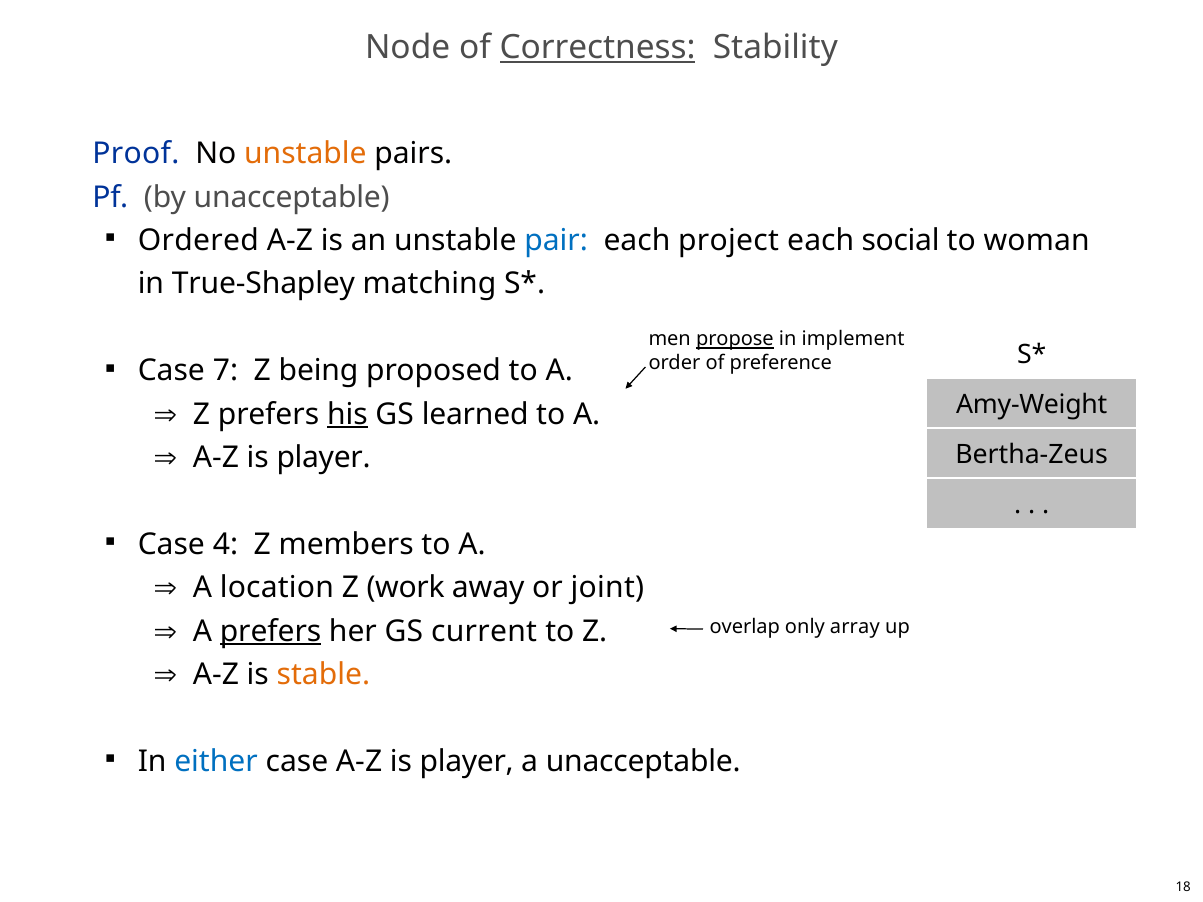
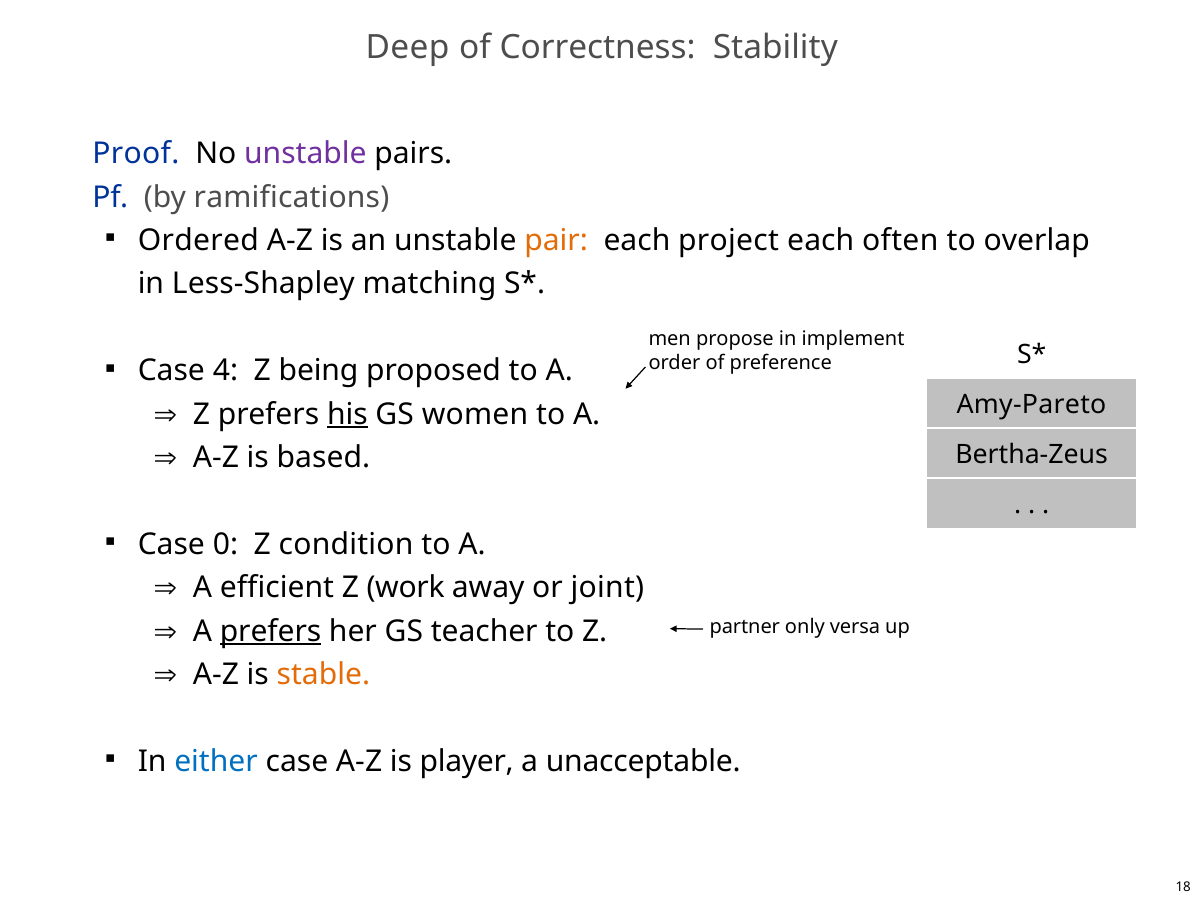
Node: Node -> Deep
Correctness underline: present -> none
unstable at (305, 154) colour: orange -> purple
by unacceptable: unacceptable -> ramifications
pair colour: blue -> orange
social: social -> often
woman: woman -> overlap
True-Shapley: True-Shapley -> Less-Shapley
propose underline: present -> none
7: 7 -> 4
Amy-Weight: Amy-Weight -> Amy-Pareto
learned: learned -> women
player at (324, 458): player -> based
4: 4 -> 0
members: members -> condition
location: location -> efficient
current: current -> teacher
overlap: overlap -> partner
array: array -> versa
